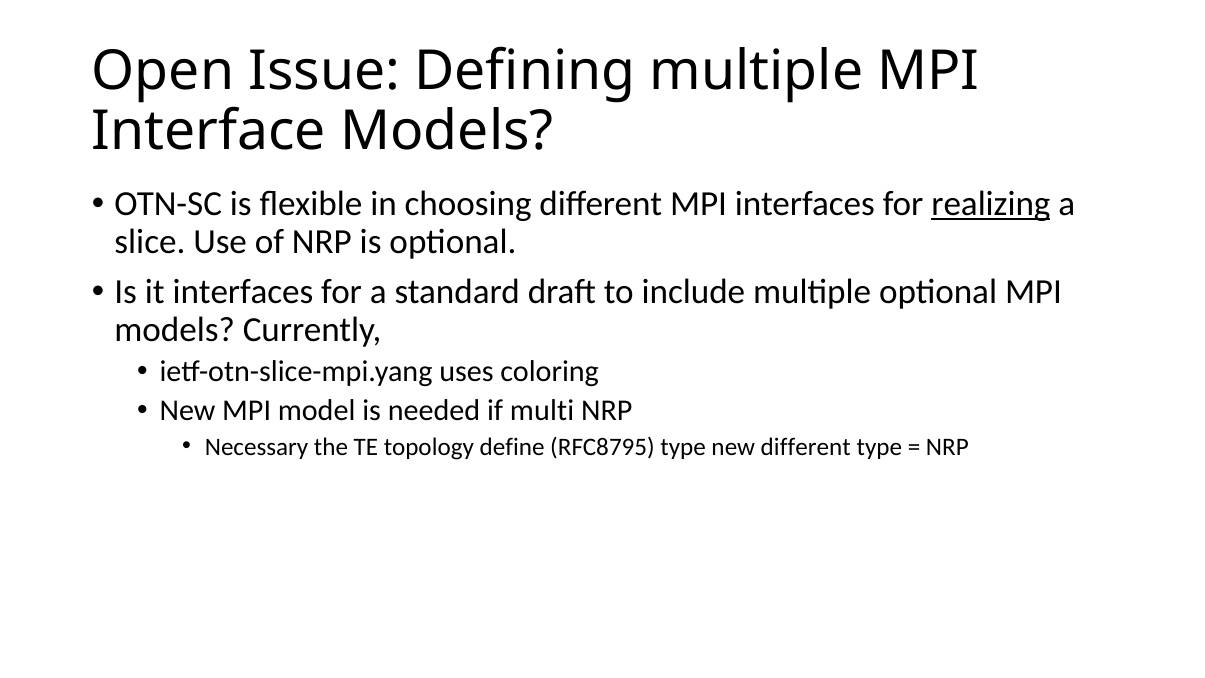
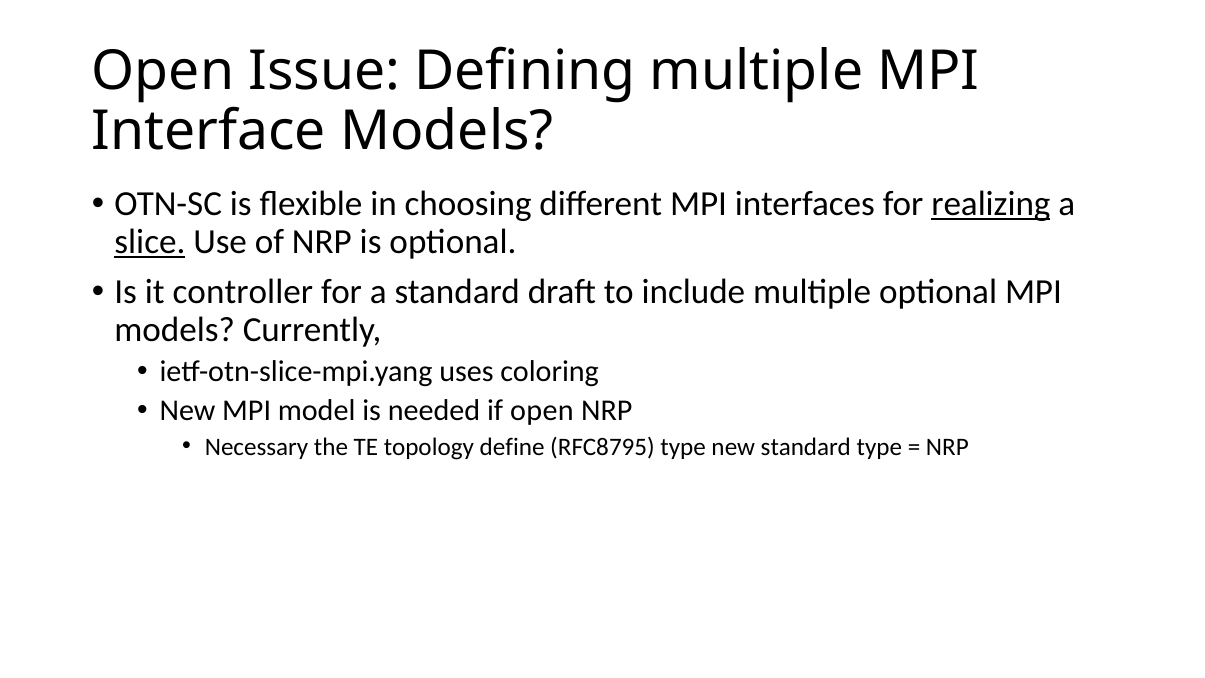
slice underline: none -> present
it interfaces: interfaces -> controller
if multi: multi -> open
new different: different -> standard
